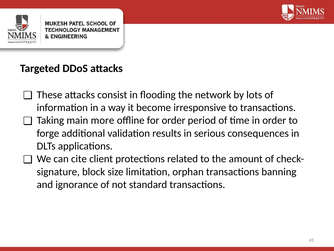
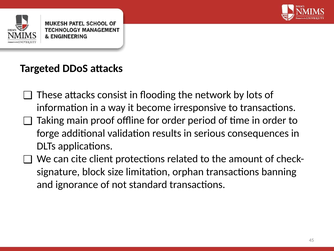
more: more -> proof
